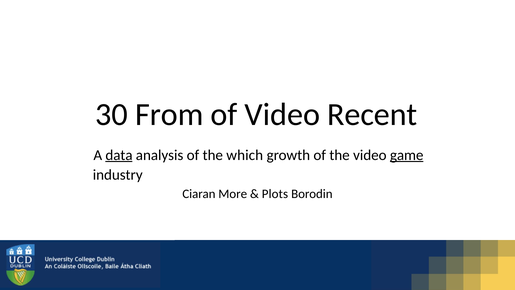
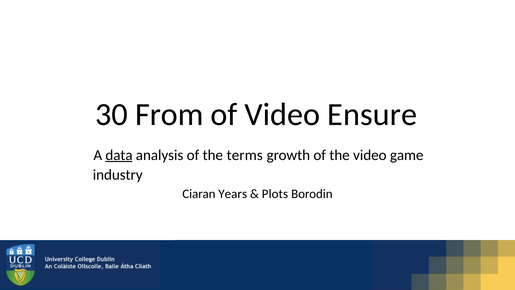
Recent: Recent -> Ensure
which: which -> terms
game underline: present -> none
More: More -> Years
